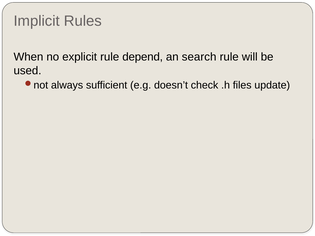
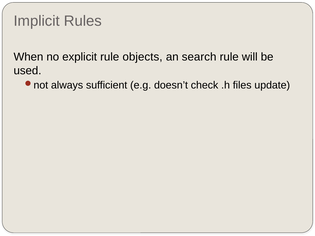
depend: depend -> objects
